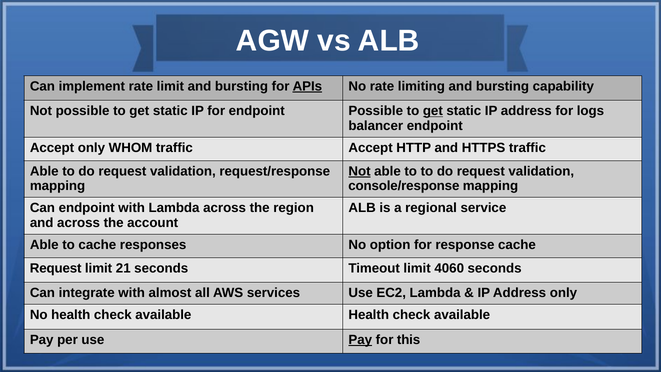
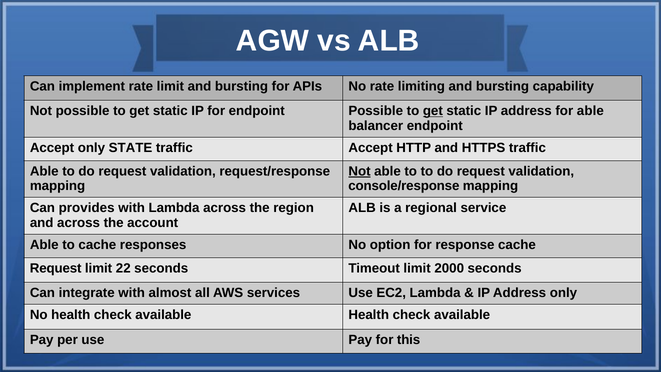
APIs underline: present -> none
for logs: logs -> able
WHOM: WHOM -> STATE
Can endpoint: endpoint -> provides
21: 21 -> 22
4060: 4060 -> 2000
Pay at (360, 340) underline: present -> none
